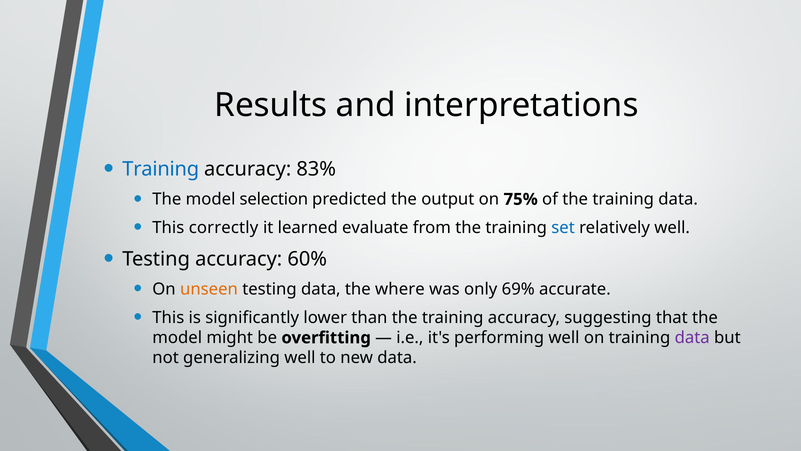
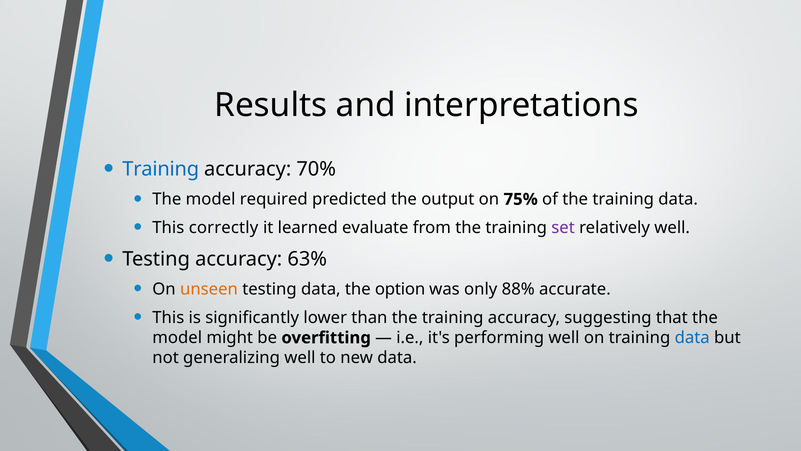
83%: 83% -> 70%
selection: selection -> required
set colour: blue -> purple
60%: 60% -> 63%
where: where -> option
69%: 69% -> 88%
data at (692, 337) colour: purple -> blue
